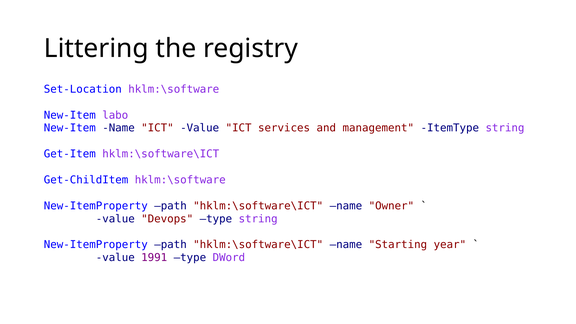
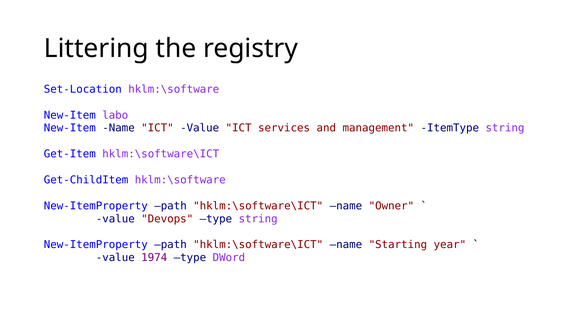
1991: 1991 -> 1974
